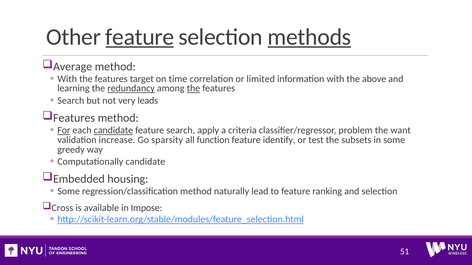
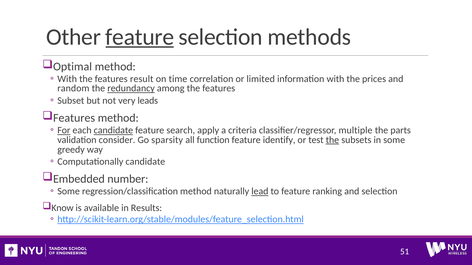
methods underline: present -> none
Average: Average -> Optimal
target: target -> result
above: above -> prices
learning: learning -> random
the at (193, 89) underline: present -> none
Search at (71, 101): Search -> Subset
problem: problem -> multiple
want: want -> parts
increase: increase -> consider
the at (332, 140) underline: none -> present
housing: housing -> number
lead underline: none -> present
Cross: Cross -> Know
Impose: Impose -> Results
